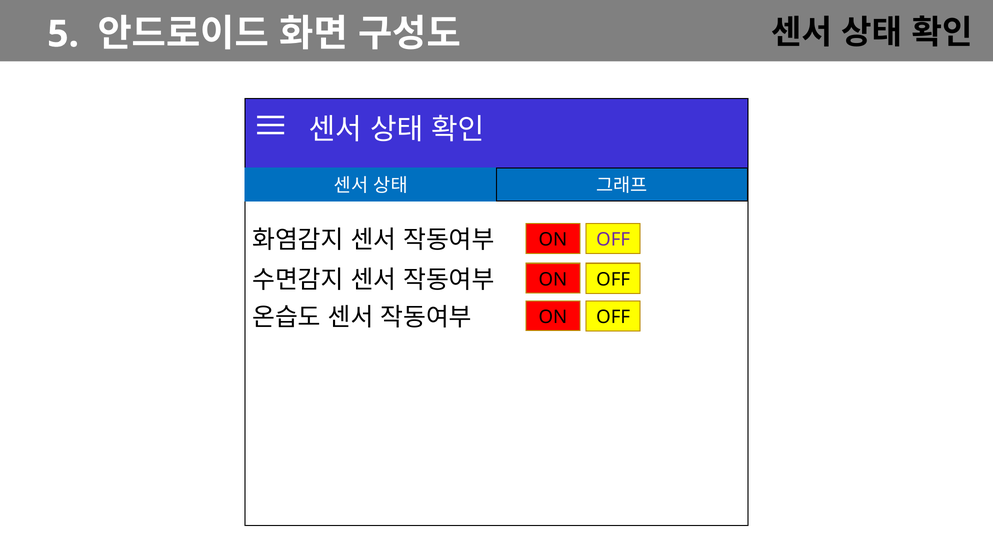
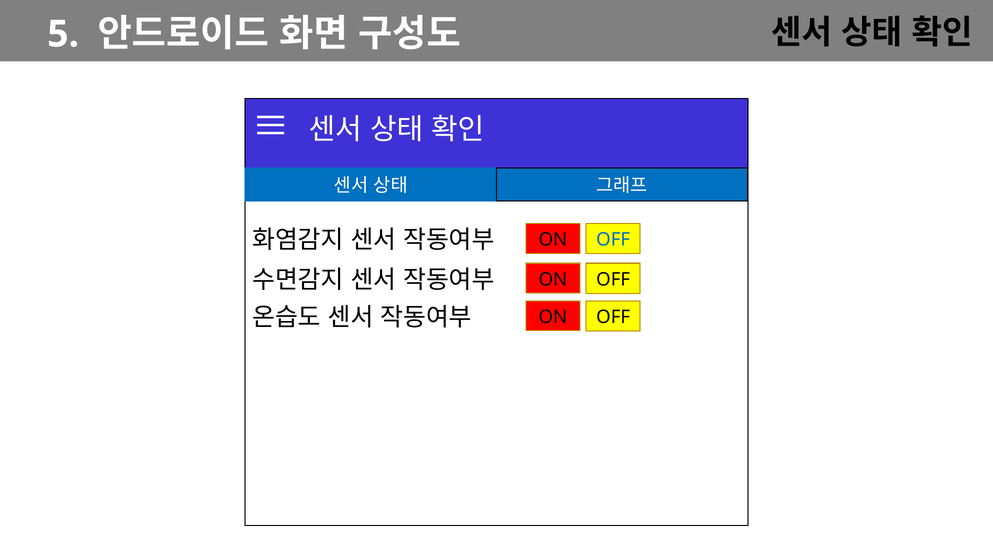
OFF at (613, 240) colour: purple -> blue
